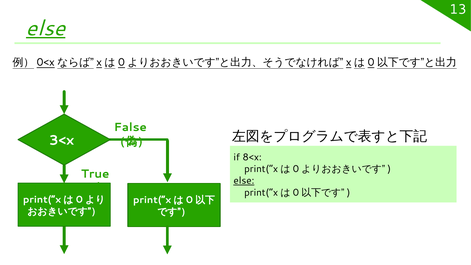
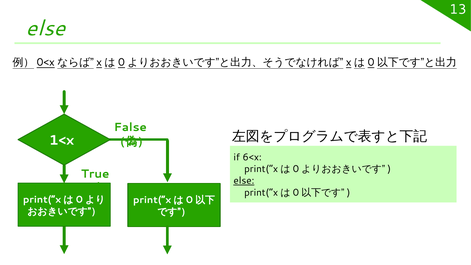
else at (46, 28) underline: present -> none
3<x: 3<x -> 1<x
8<x: 8<x -> 6<x
